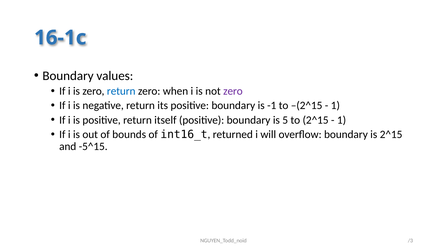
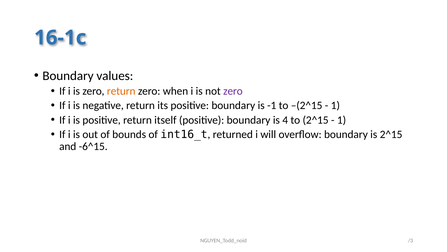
return at (121, 91) colour: blue -> orange
5: 5 -> 4
-5^15: -5^15 -> -6^15
